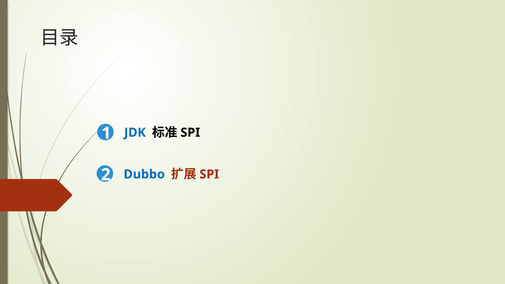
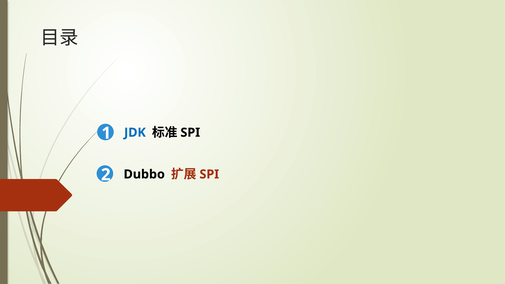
Dubbo colour: blue -> black
